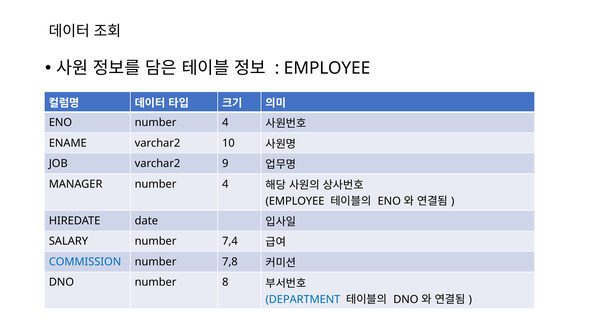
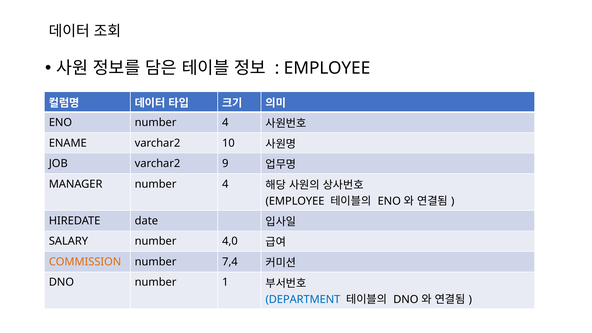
7,4: 7,4 -> 4,0
COMMISSION colour: blue -> orange
7,8: 7,8 -> 7,4
8: 8 -> 1
